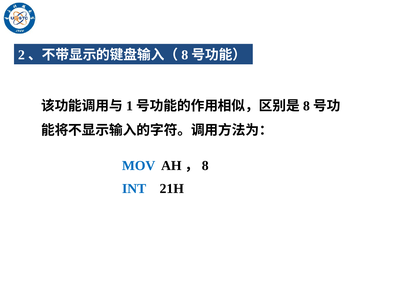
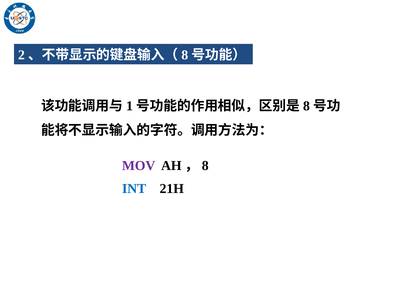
MOV colour: blue -> purple
